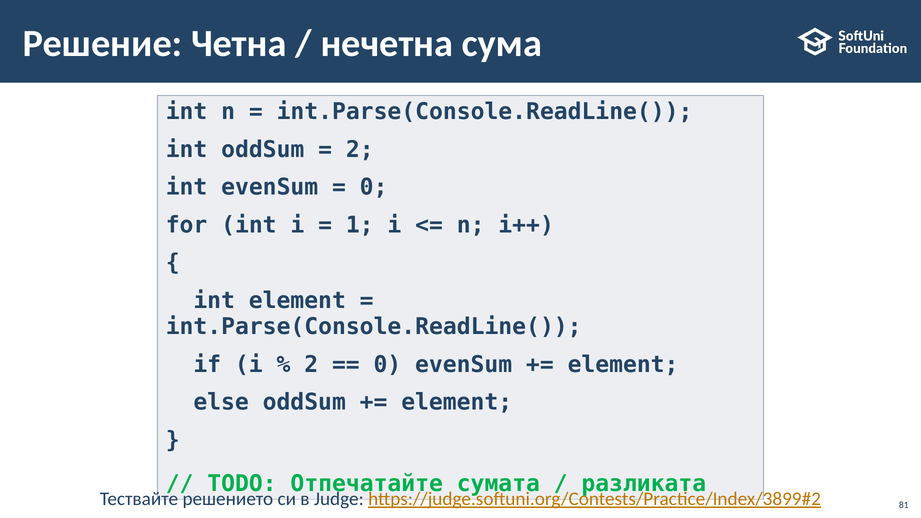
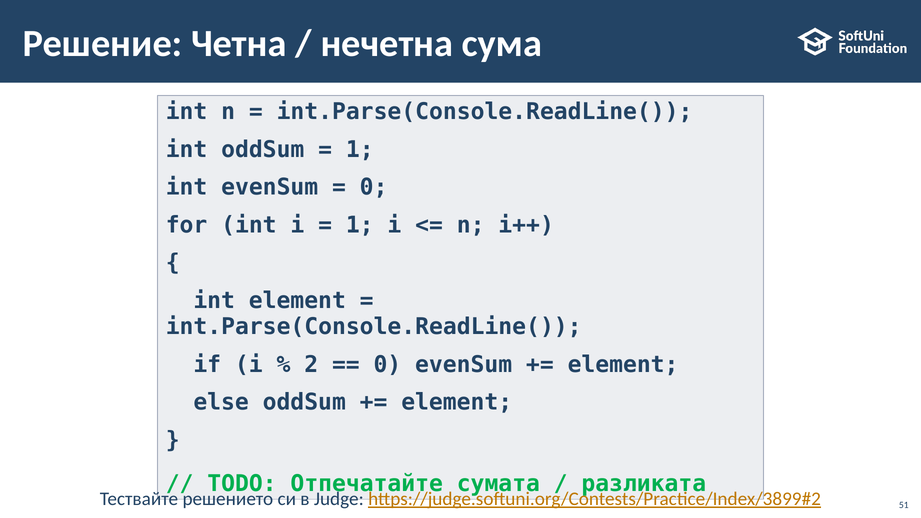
2 at (360, 150): 2 -> 1
81: 81 -> 51
